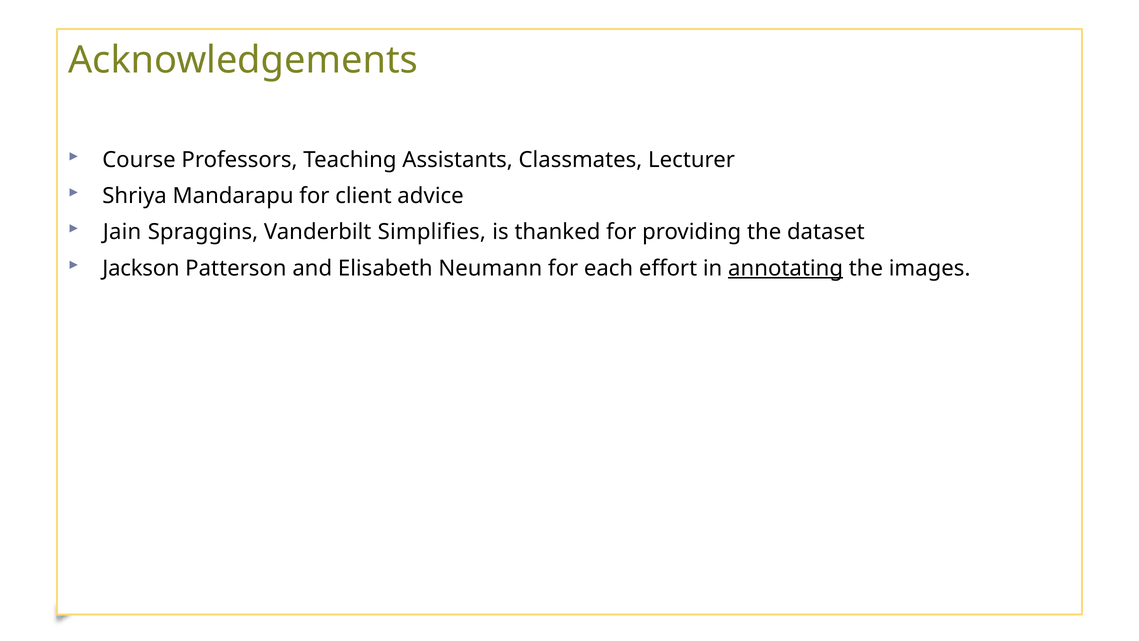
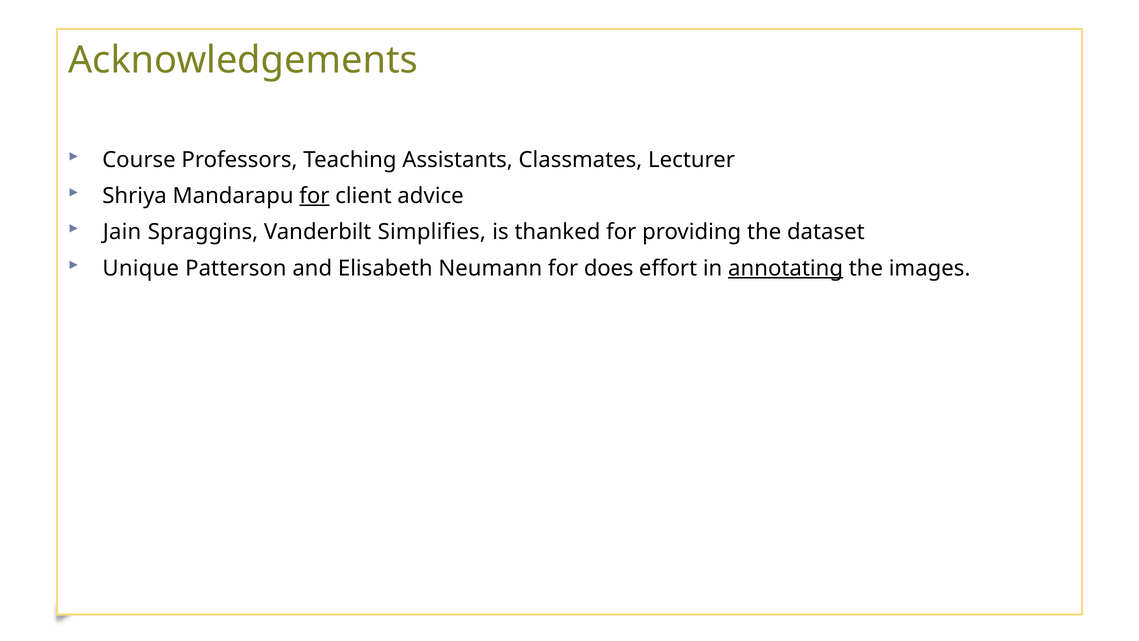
for at (314, 196) underline: none -> present
Jackson: Jackson -> Unique
each: each -> does
